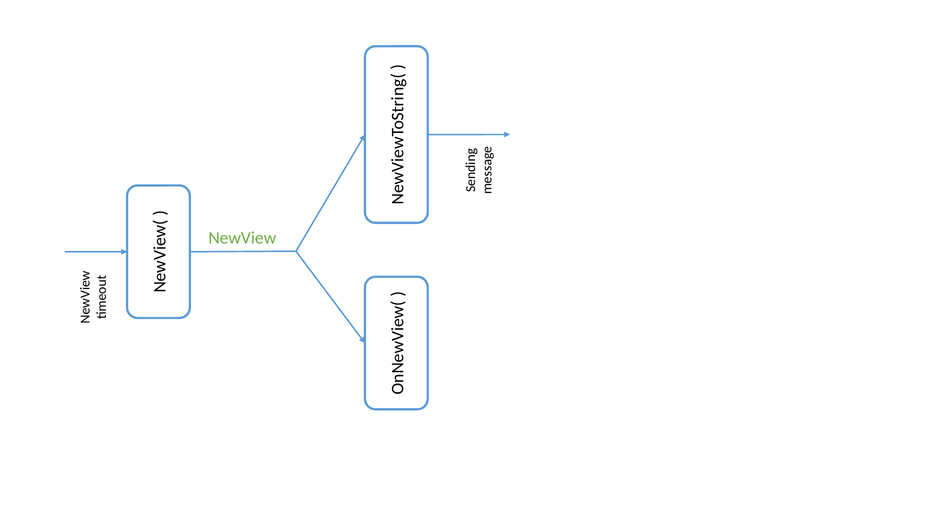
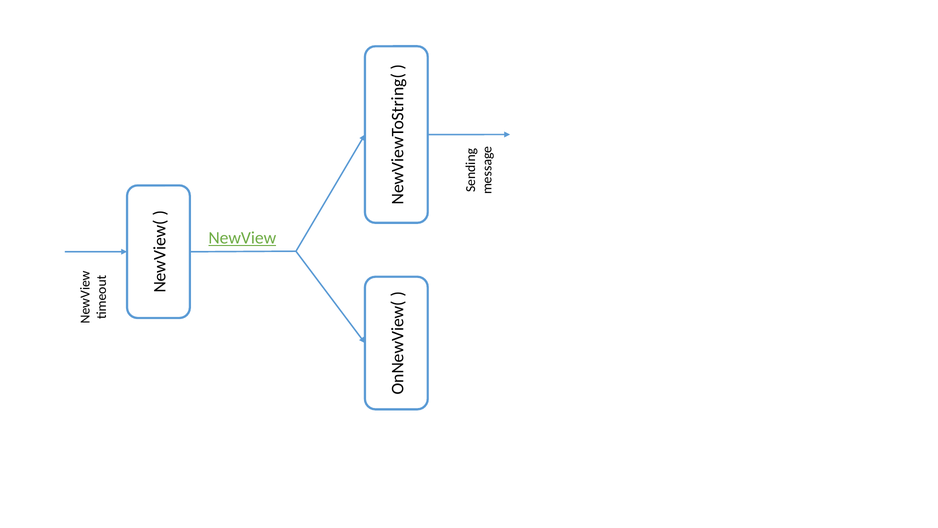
NewView underline: none -> present
